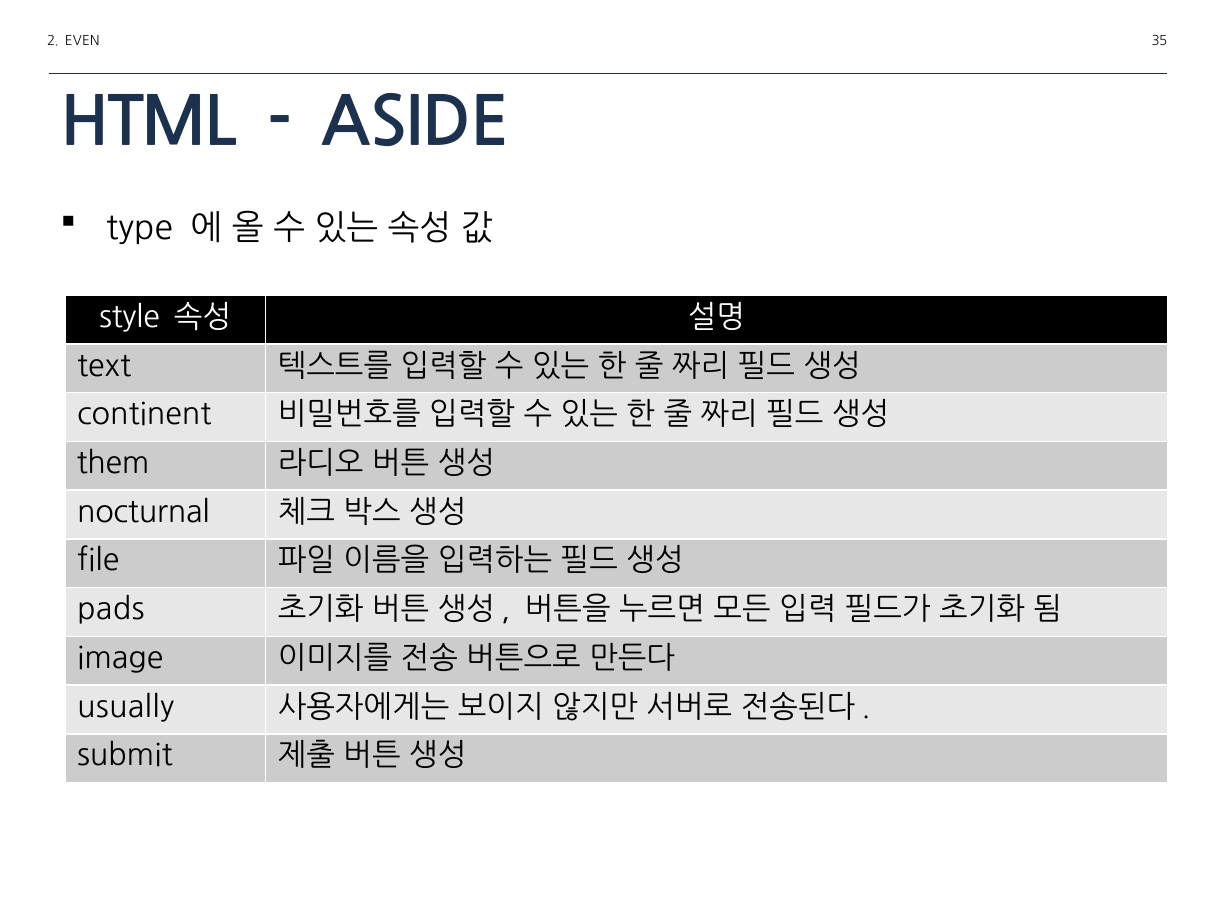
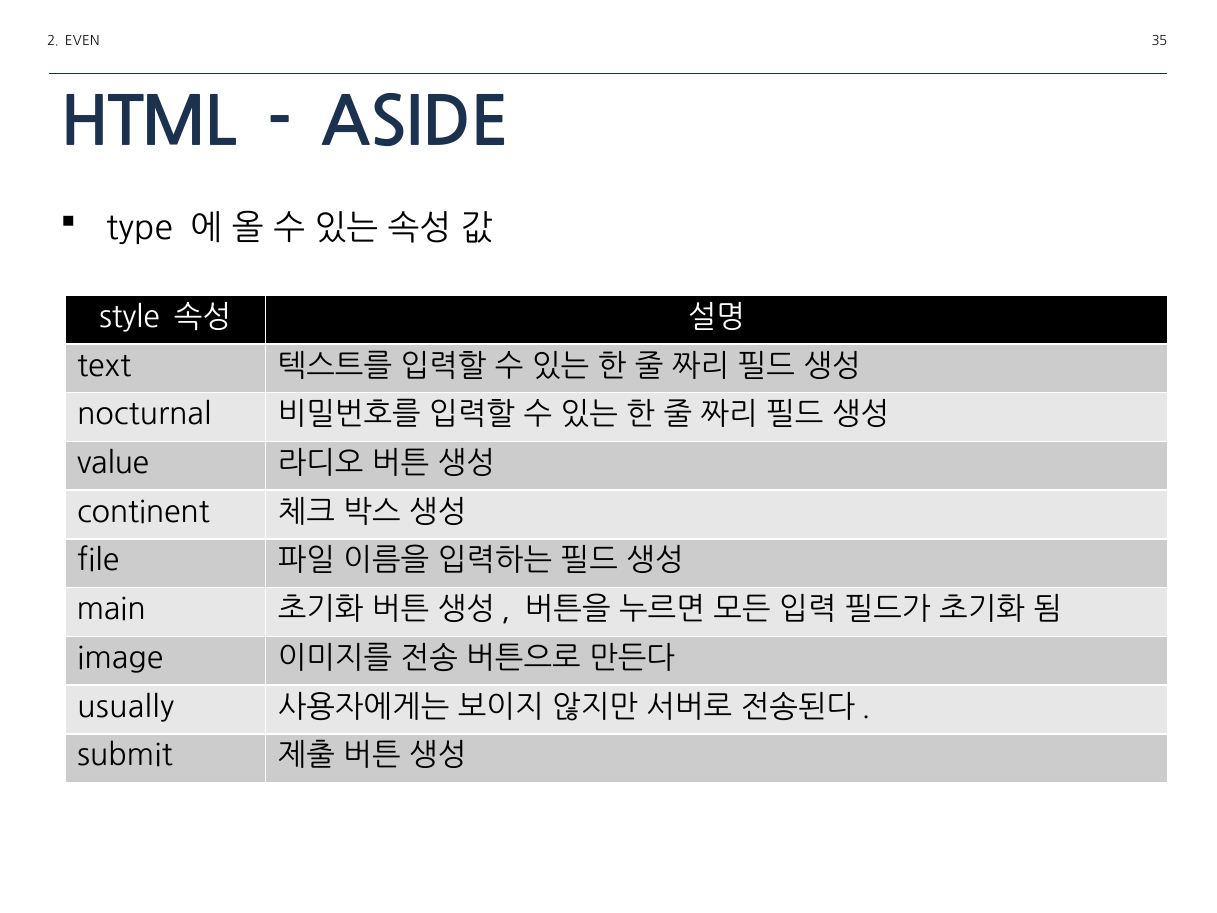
continent: continent -> nocturnal
them: them -> value
nocturnal: nocturnal -> continent
pads: pads -> main
